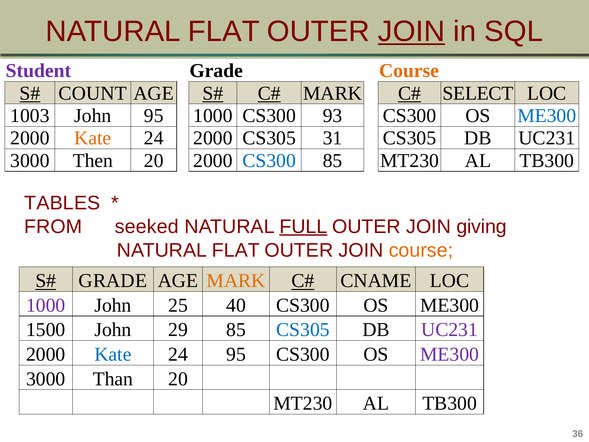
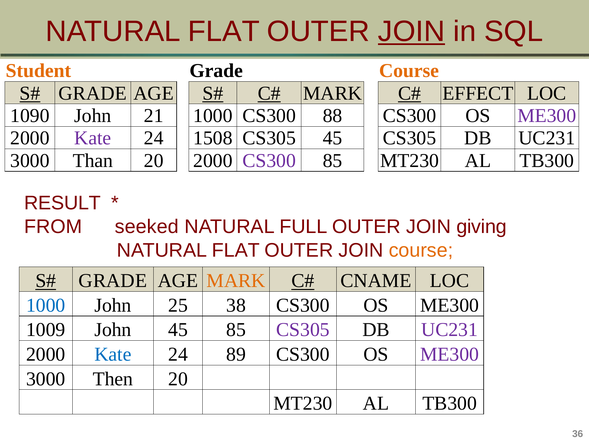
Student colour: purple -> orange
COUNT at (93, 93): COUNT -> GRADE
SELECT: SELECT -> EFFECT
1003: 1003 -> 1090
John 95: 95 -> 21
93: 93 -> 88
ME300 at (547, 116) colour: blue -> purple
Kate at (93, 138) colour: orange -> purple
24 2000: 2000 -> 1508
CS305 31: 31 -> 45
Then: Then -> Than
CS300 at (269, 161) colour: blue -> purple
TABLES: TABLES -> RESULT
FULL underline: present -> none
1000 at (46, 305) colour: purple -> blue
40: 40 -> 38
1500: 1500 -> 1009
John 29: 29 -> 45
CS305 at (303, 330) colour: blue -> purple
24 95: 95 -> 89
Than: Than -> Then
